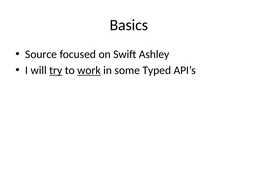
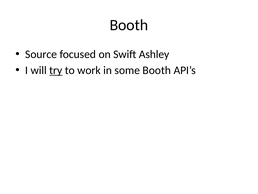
Basics at (129, 25): Basics -> Booth
work underline: present -> none
some Typed: Typed -> Booth
